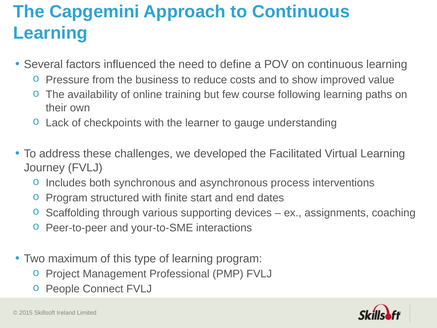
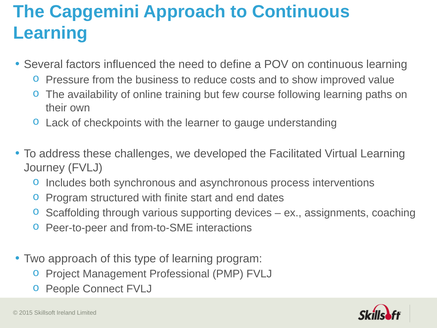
your-to-SME: your-to-SME -> from-to-SME
Two maximum: maximum -> approach
